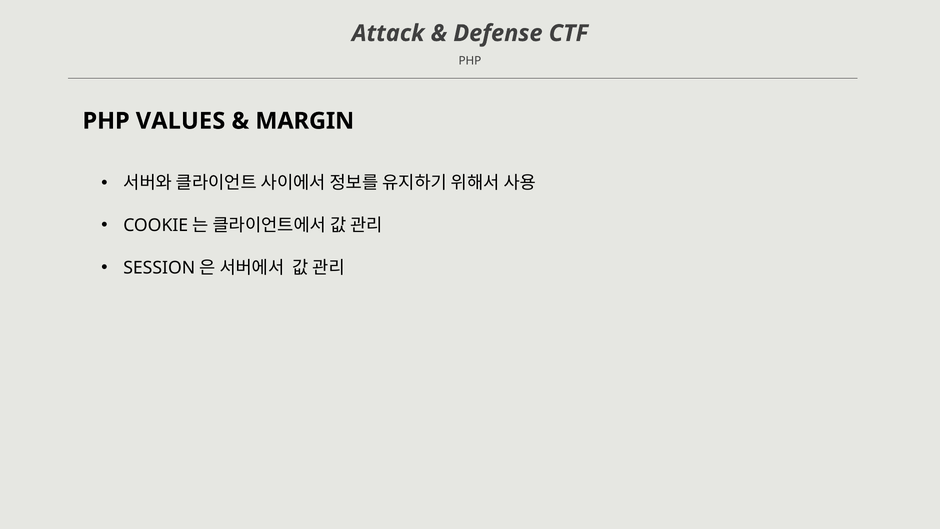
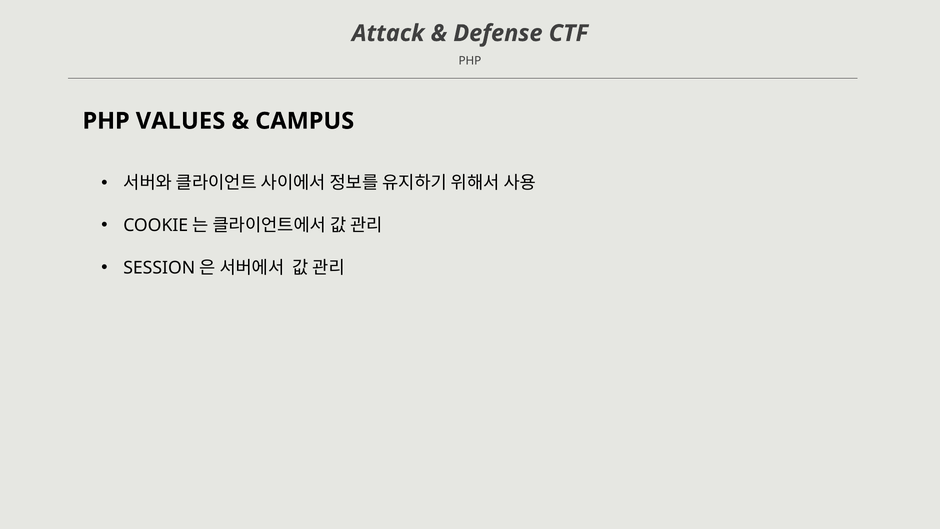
MARGIN: MARGIN -> CAMPUS
